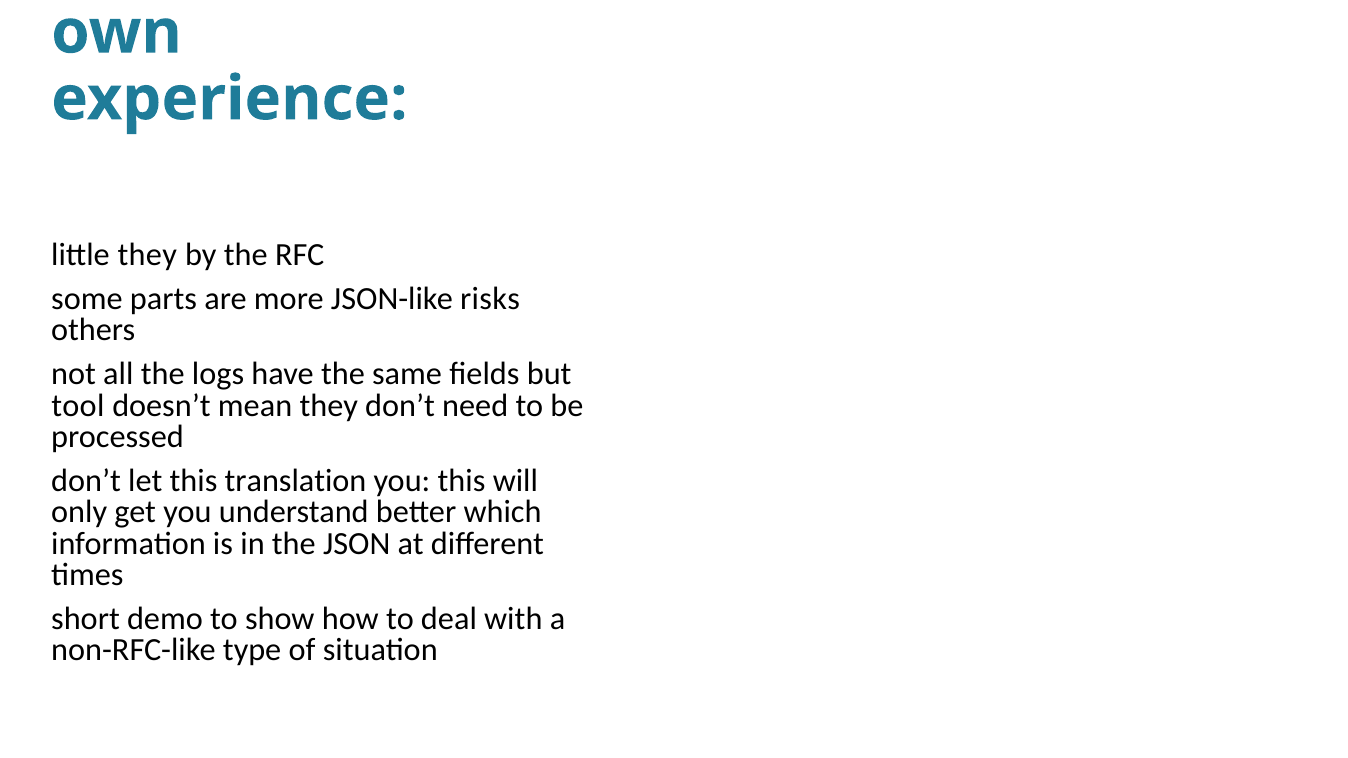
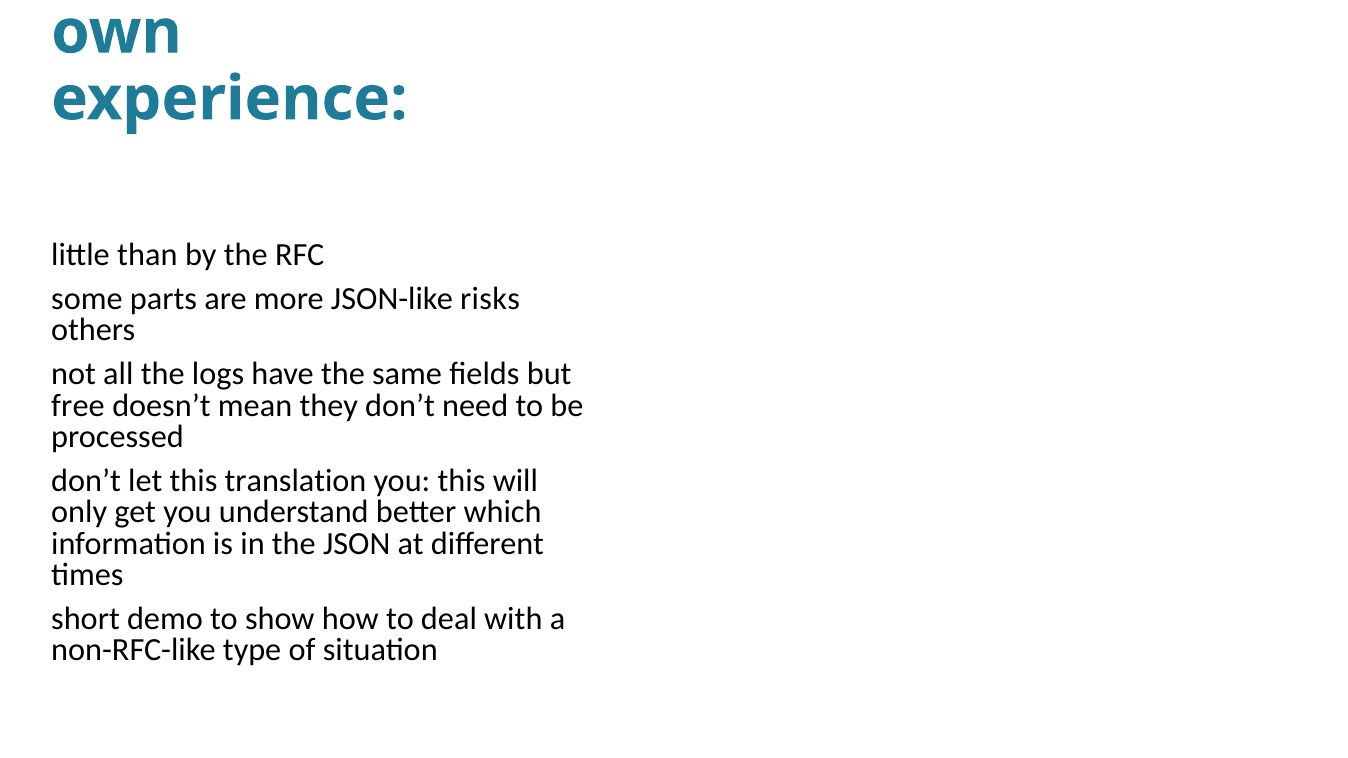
little they: they -> than
tool: tool -> free
